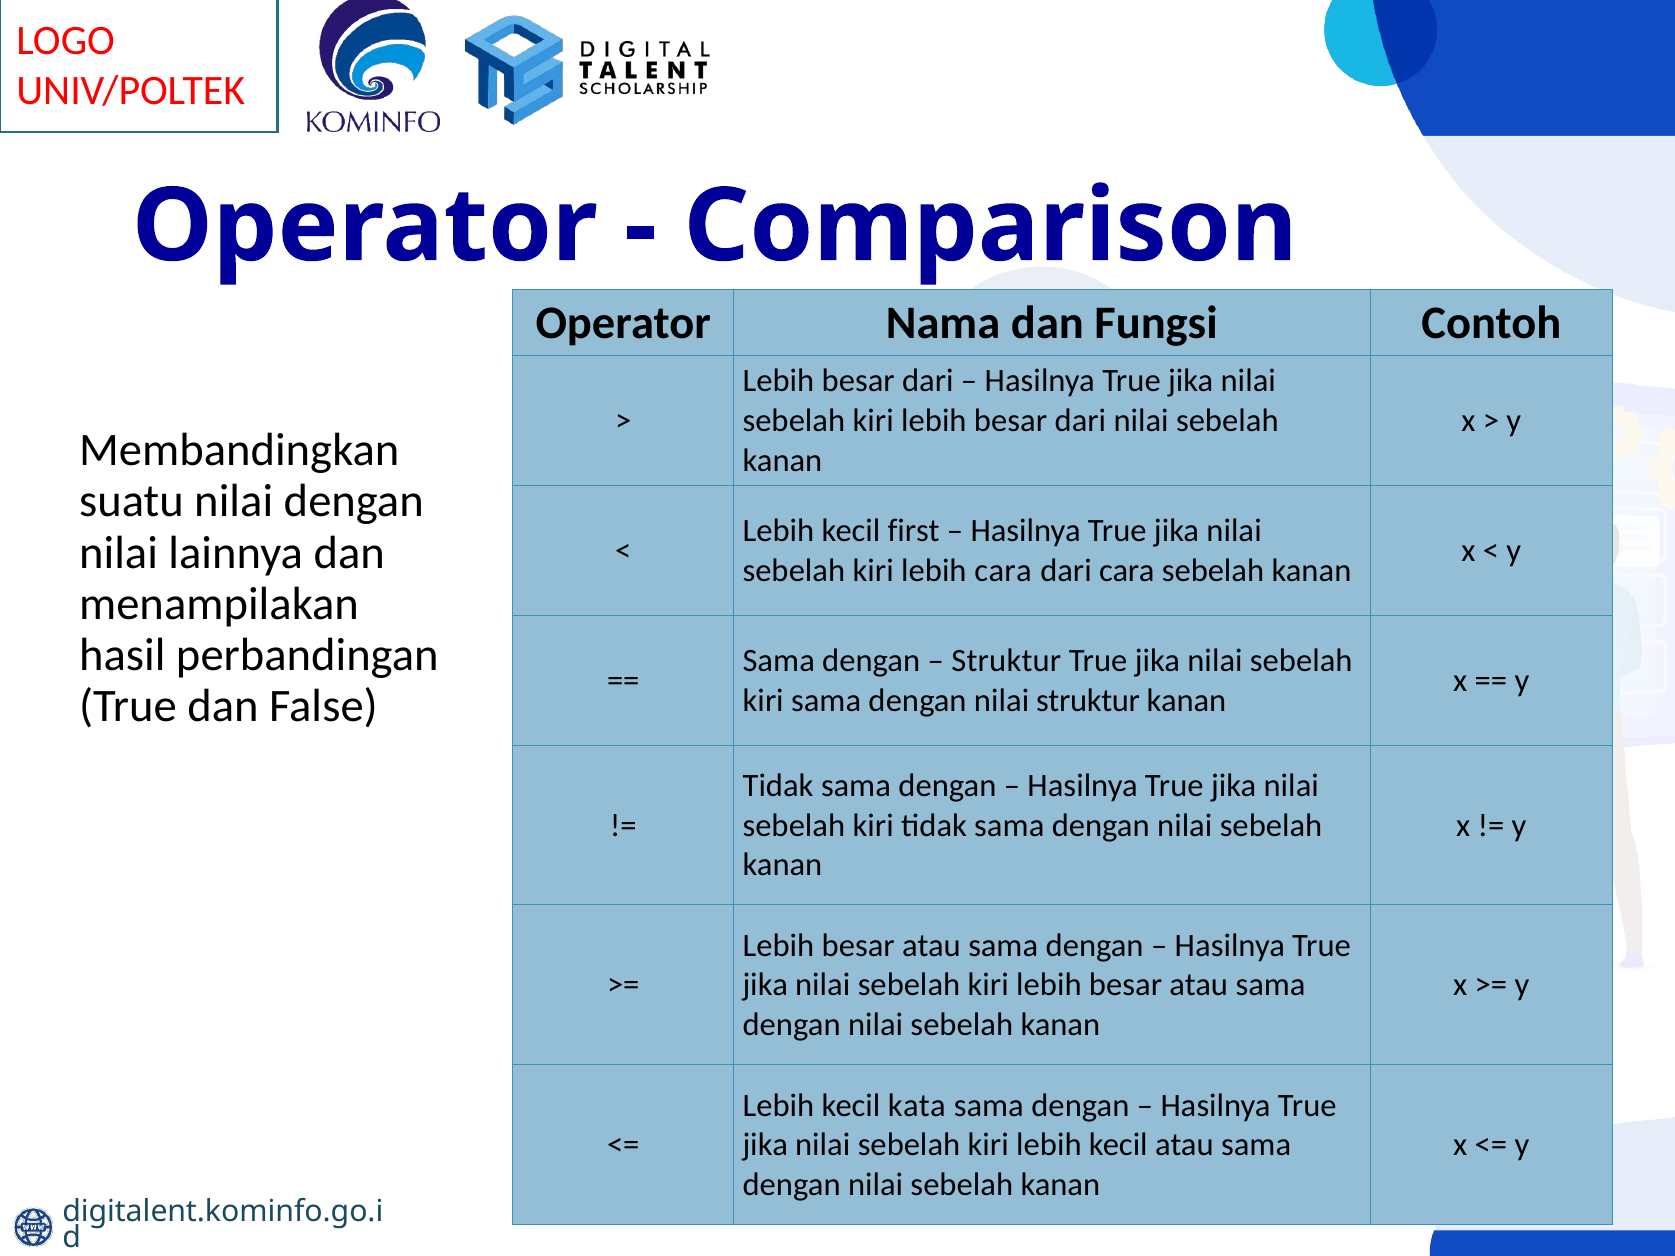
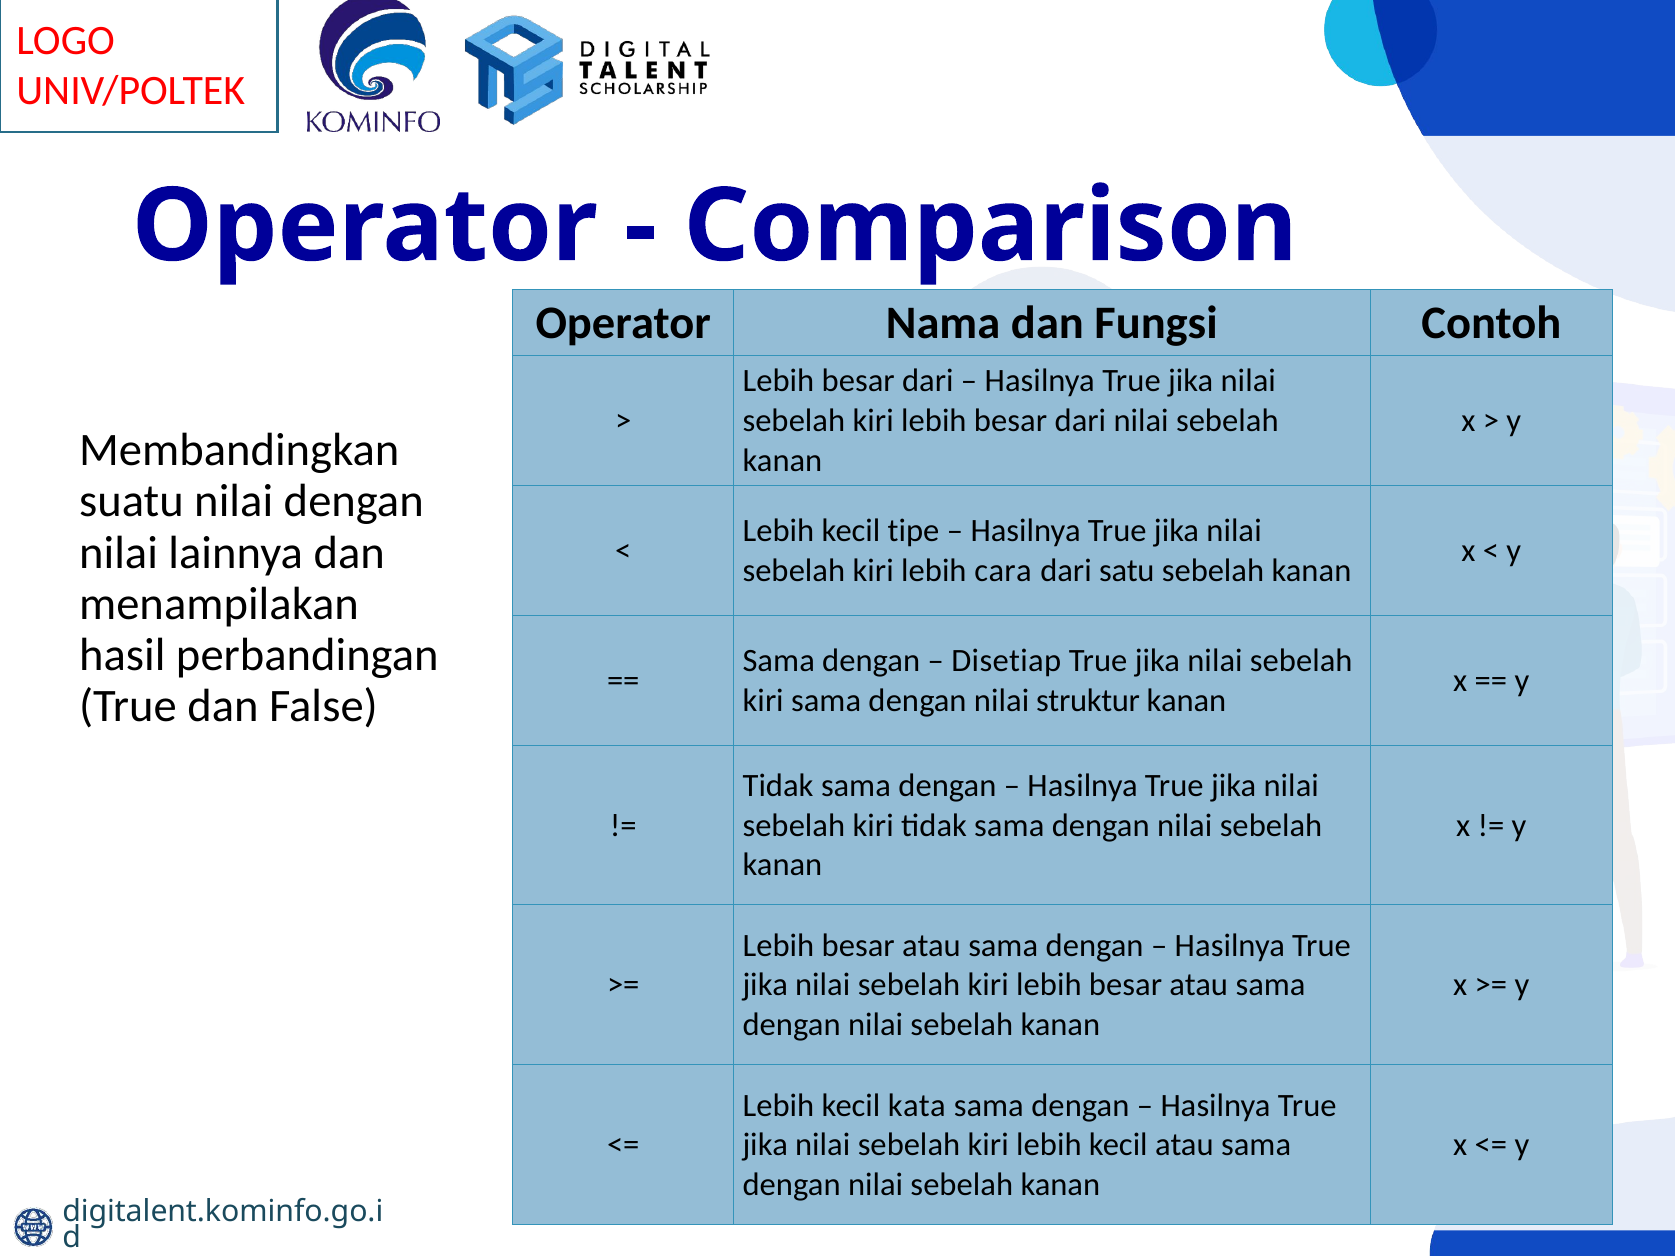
first: first -> tipe
dari cara: cara -> satu
Struktur at (1006, 661): Struktur -> Disetiap
